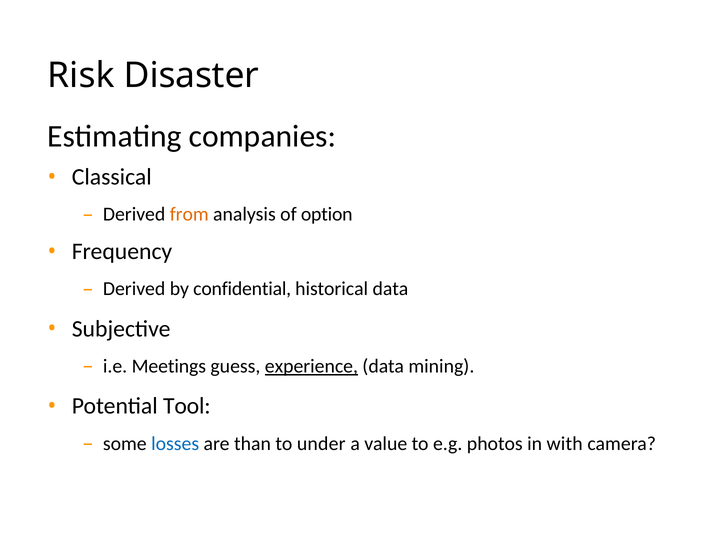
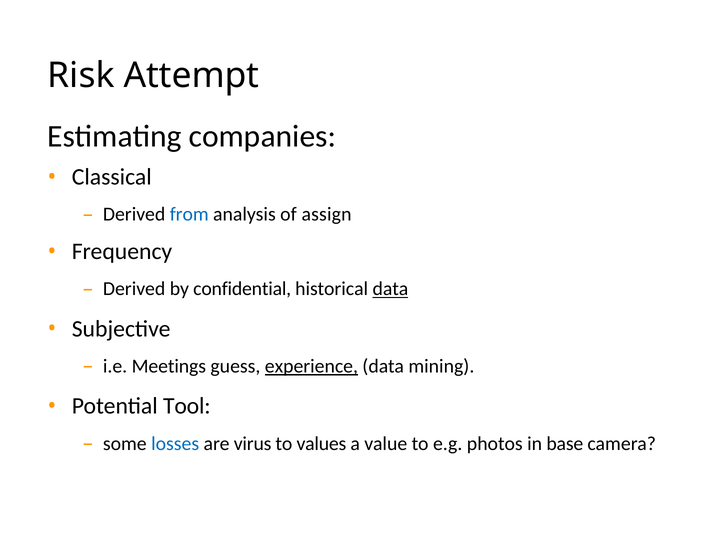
Disaster: Disaster -> Attempt
from colour: orange -> blue
option: option -> assign
data at (390, 289) underline: none -> present
than: than -> virus
under: under -> values
with: with -> base
